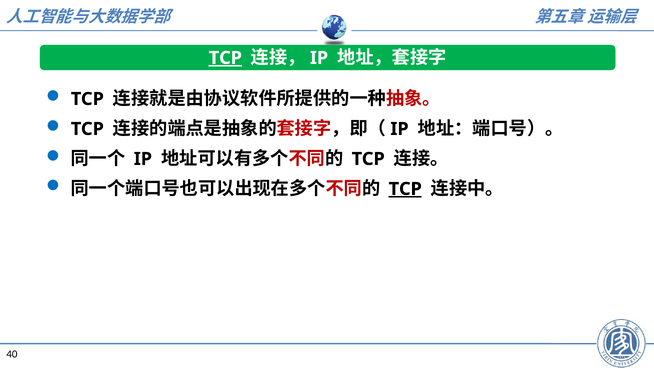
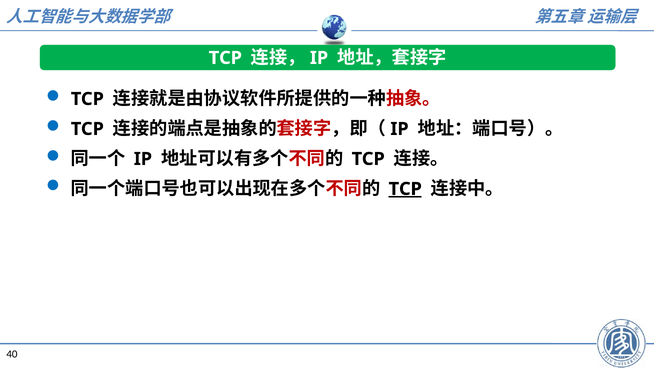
TCP at (225, 58) underline: present -> none
